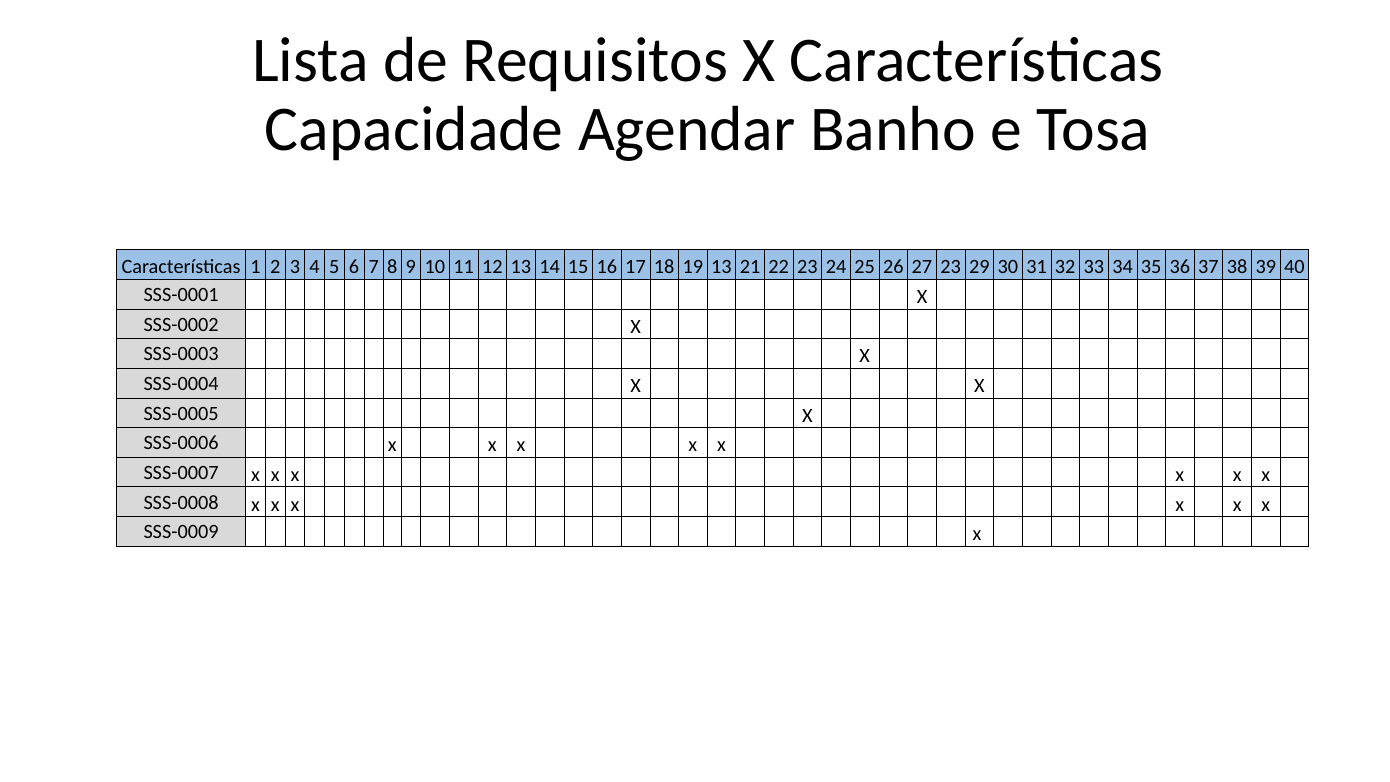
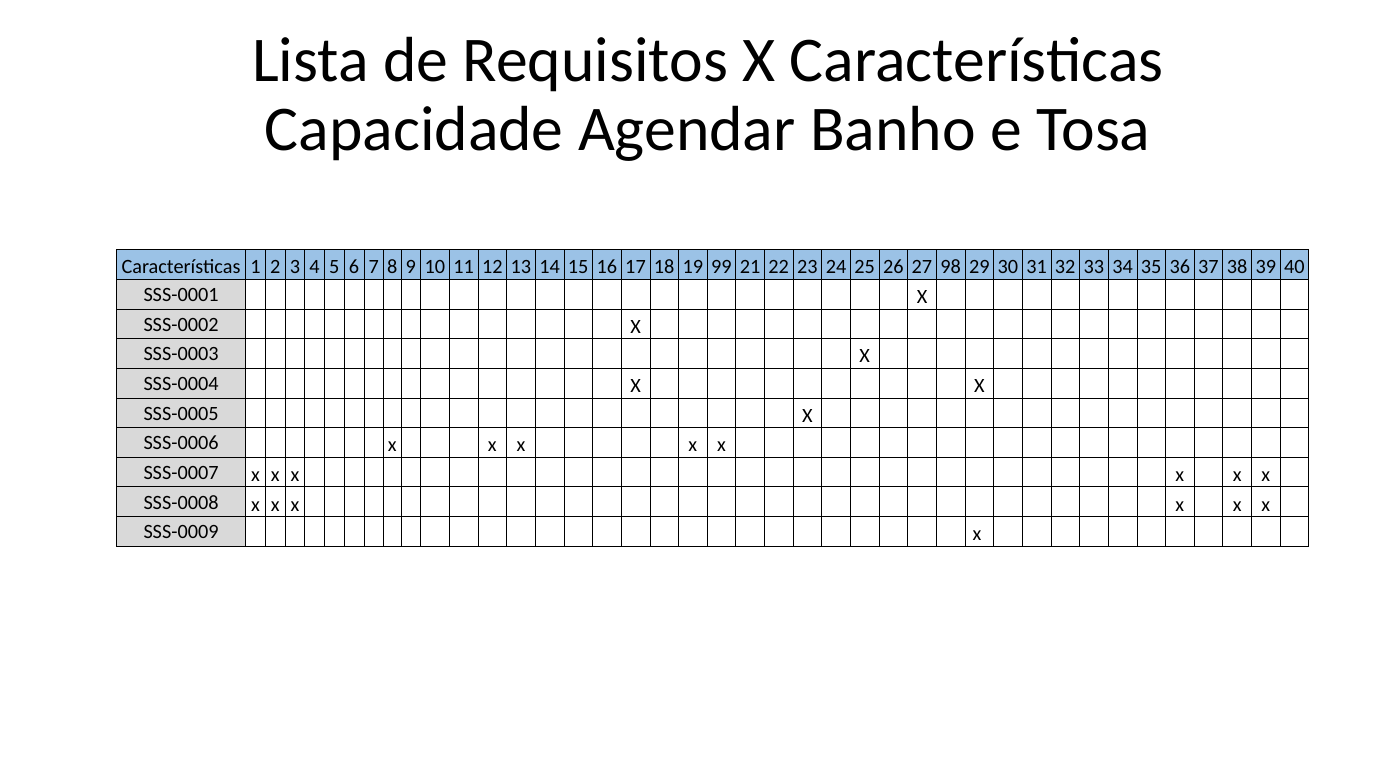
19 13: 13 -> 99
27 23: 23 -> 98
